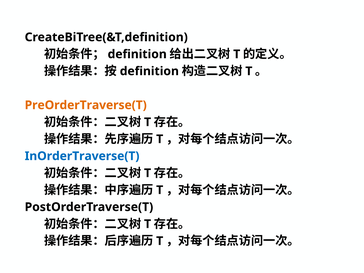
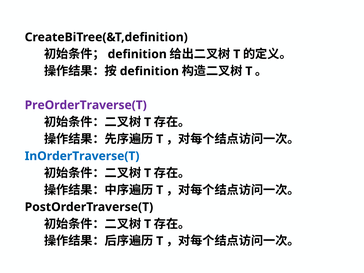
PreOrderTraverse(T colour: orange -> purple
